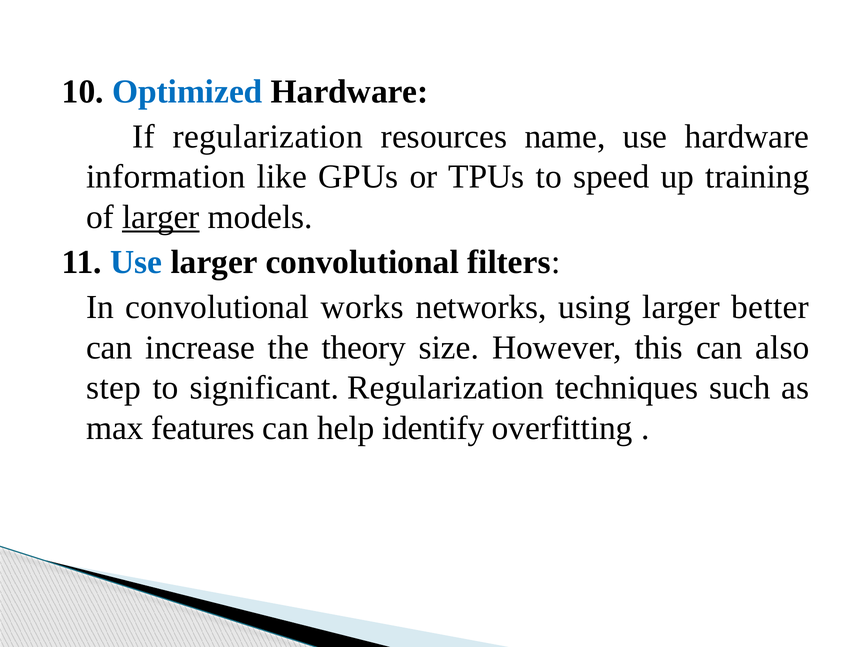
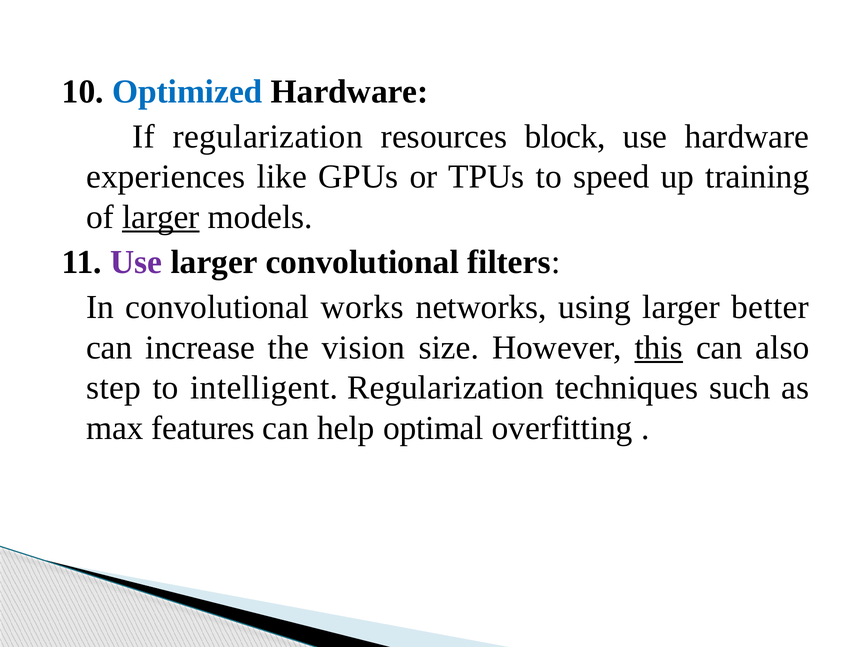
name: name -> block
information: information -> experiences
Use at (136, 262) colour: blue -> purple
theory: theory -> vision
this underline: none -> present
significant: significant -> intelligent
identify: identify -> optimal
